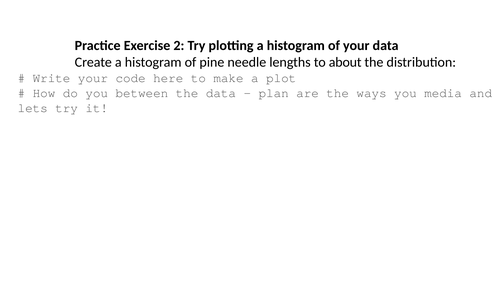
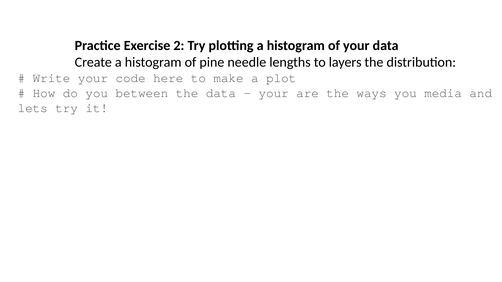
about: about -> layers
plan at (274, 93): plan -> your
